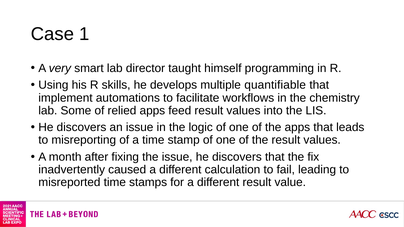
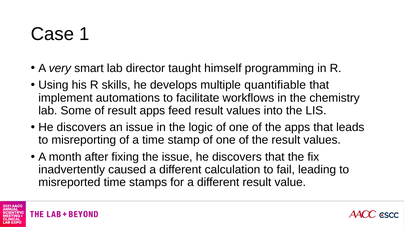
of relied: relied -> result
